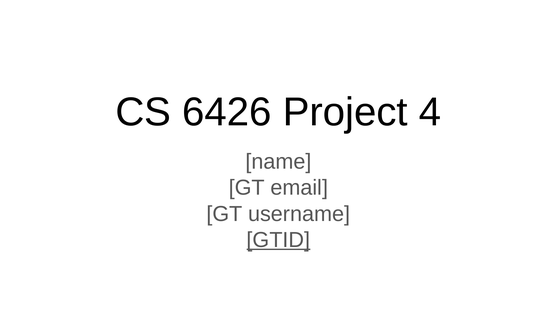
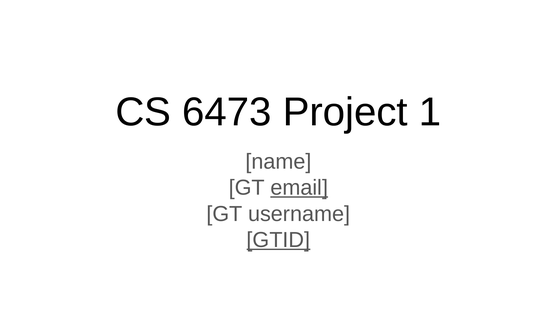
6426: 6426 -> 6473
4: 4 -> 1
email underline: none -> present
